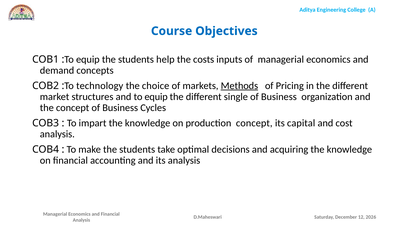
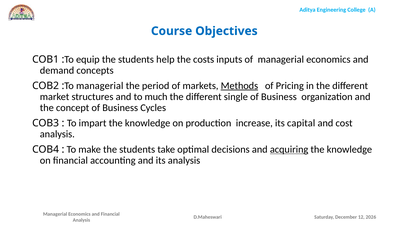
To technology: technology -> managerial
choice: choice -> period
and to equip: equip -> much
production concept: concept -> increase
acquiring underline: none -> present
